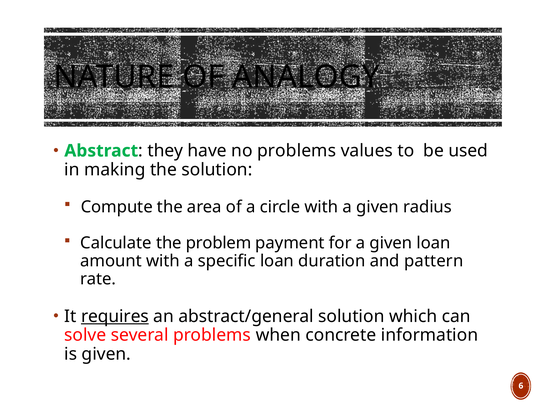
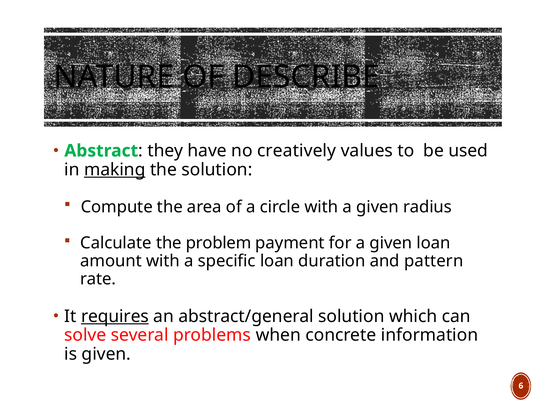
ANALOGY: ANALOGY -> DESCRIBE
no problems: problems -> creatively
making underline: none -> present
